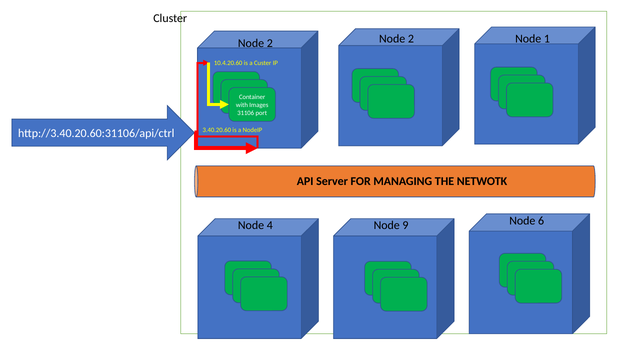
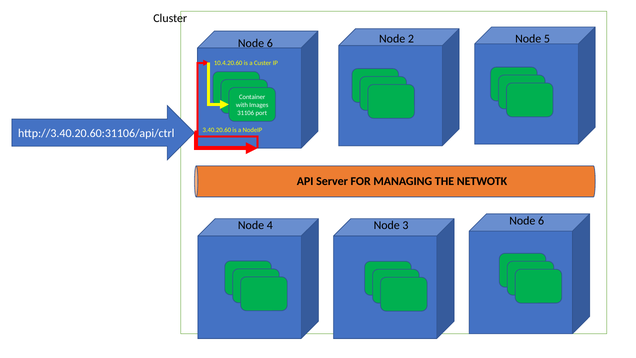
2 at (270, 43): 2 -> 6
1: 1 -> 5
9: 9 -> 3
